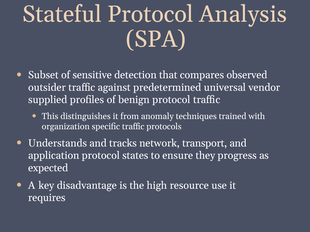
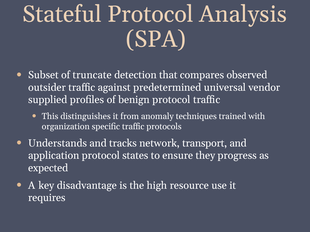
sensitive: sensitive -> truncate
